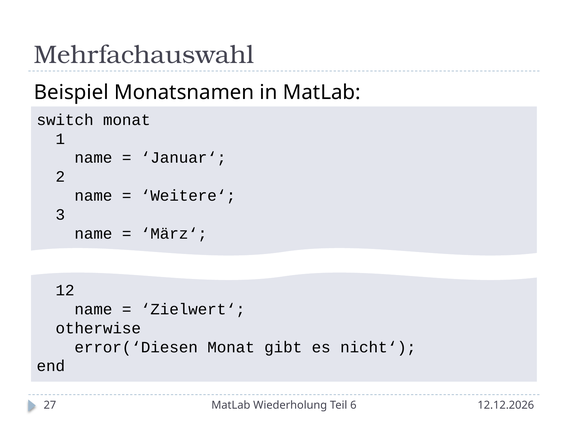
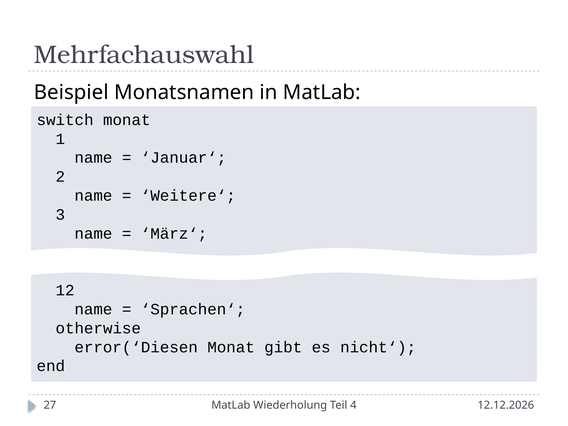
Zielwert‘: Zielwert‘ -> Sprachen‘
6: 6 -> 4
